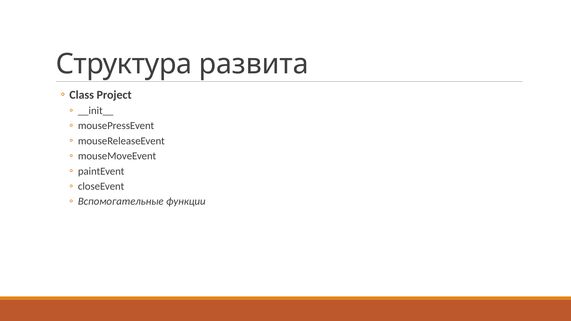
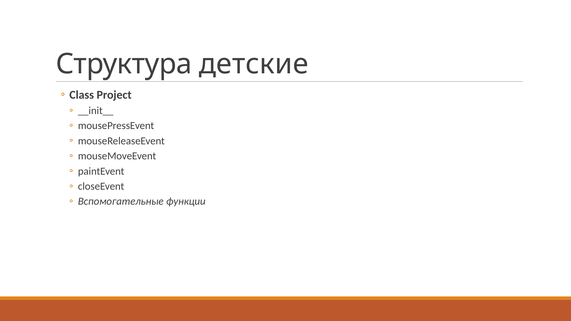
развита: развита -> детские
